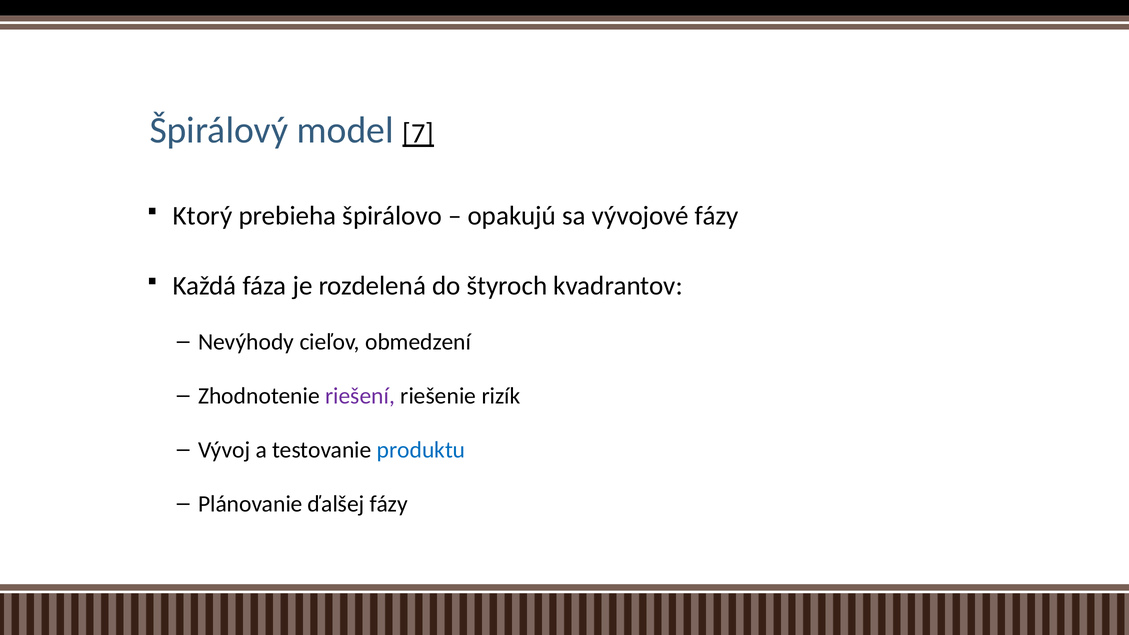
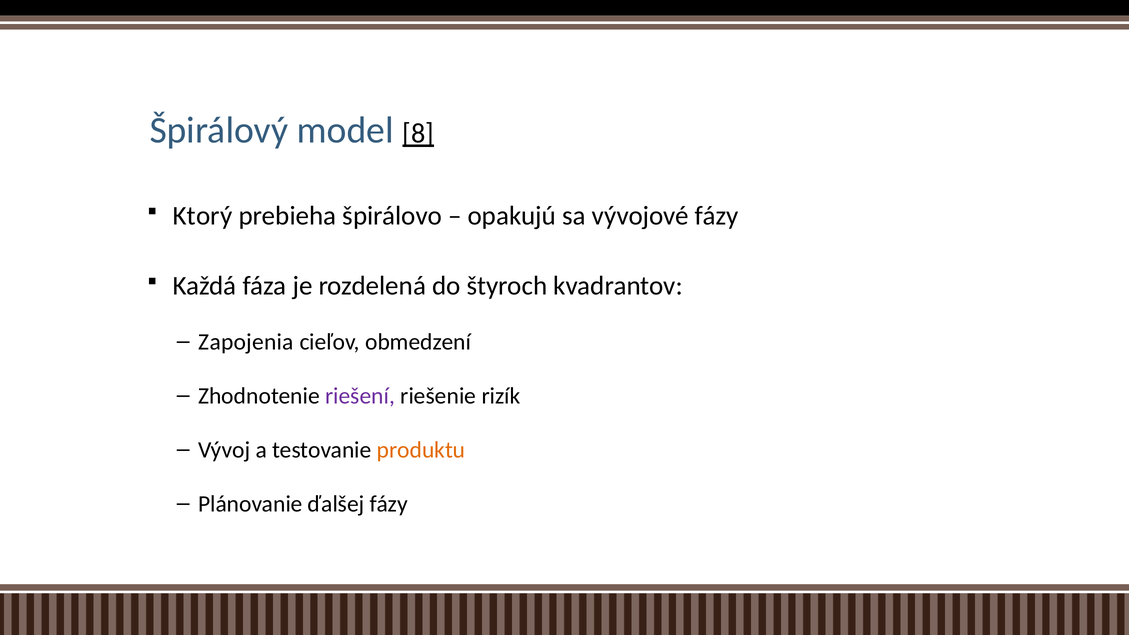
7: 7 -> 8
Nevýhody: Nevýhody -> Zapojenia
produktu colour: blue -> orange
